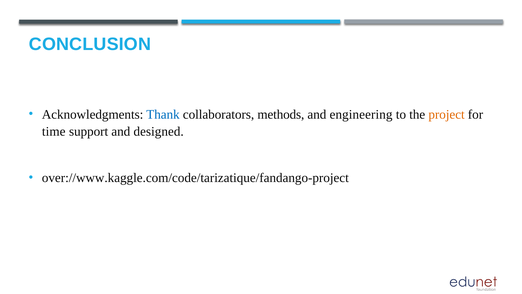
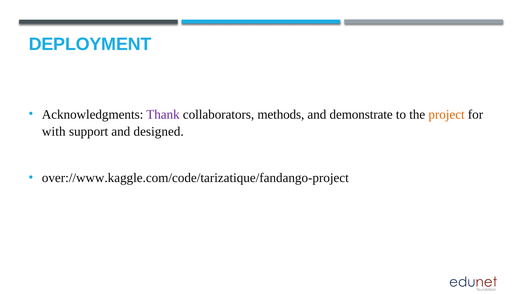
CONCLUSION: CONCLUSION -> DEPLOYMENT
Thank colour: blue -> purple
engineering: engineering -> demonstrate
time: time -> with
